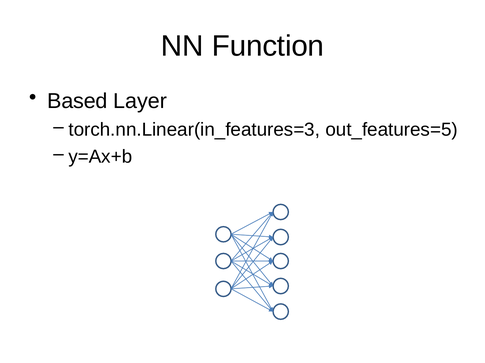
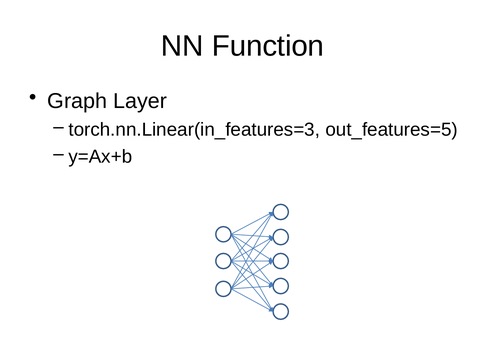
Based: Based -> Graph
